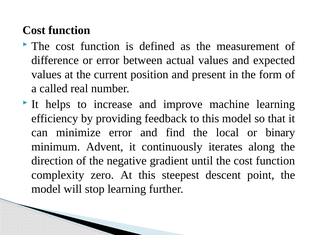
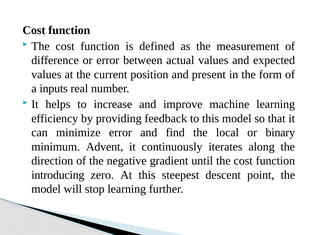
called: called -> inputs
complexity: complexity -> introducing
